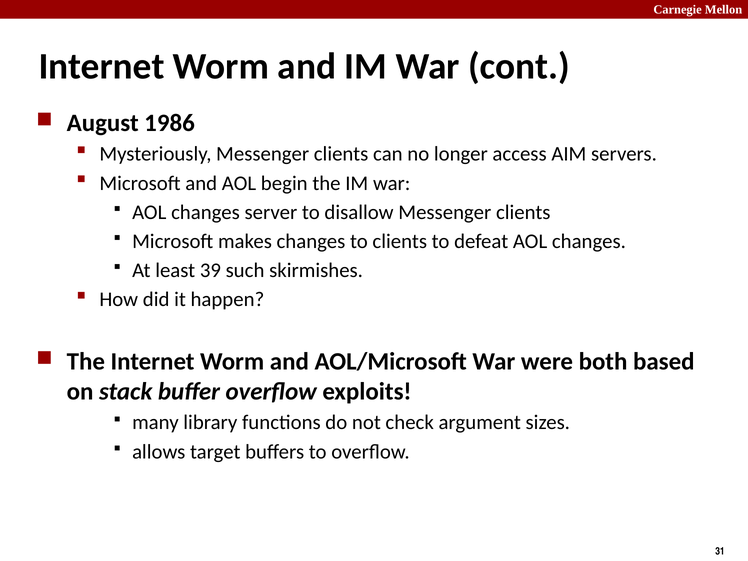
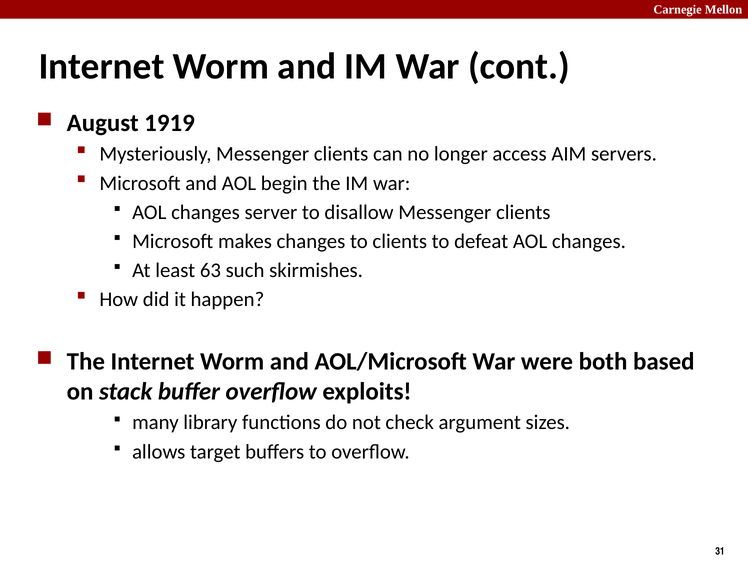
1986: 1986 -> 1919
39: 39 -> 63
